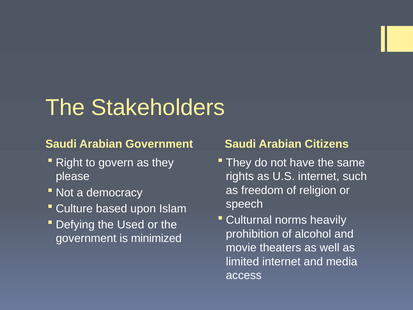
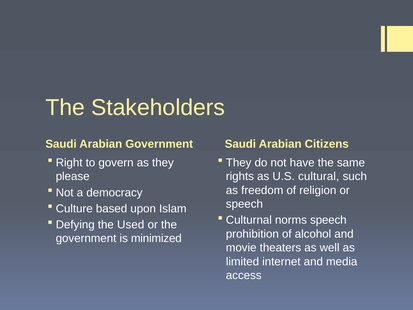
U.S internet: internet -> cultural
norms heavily: heavily -> speech
